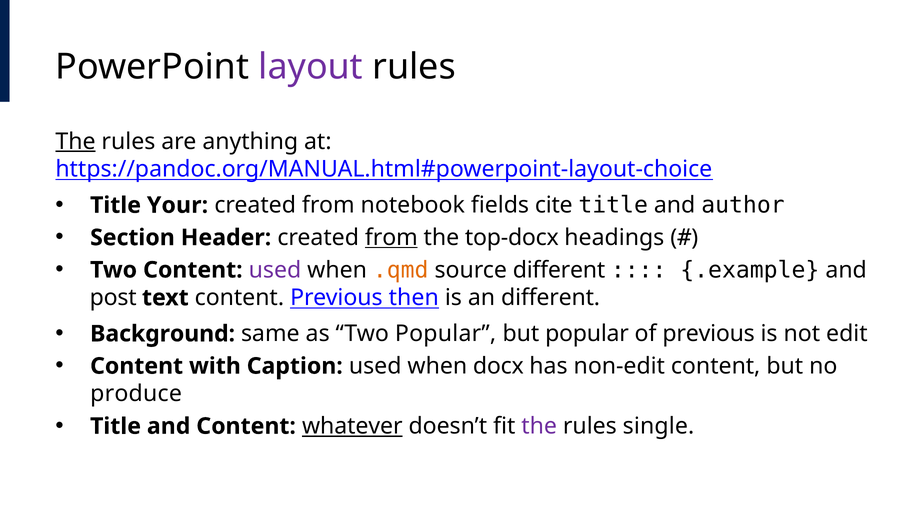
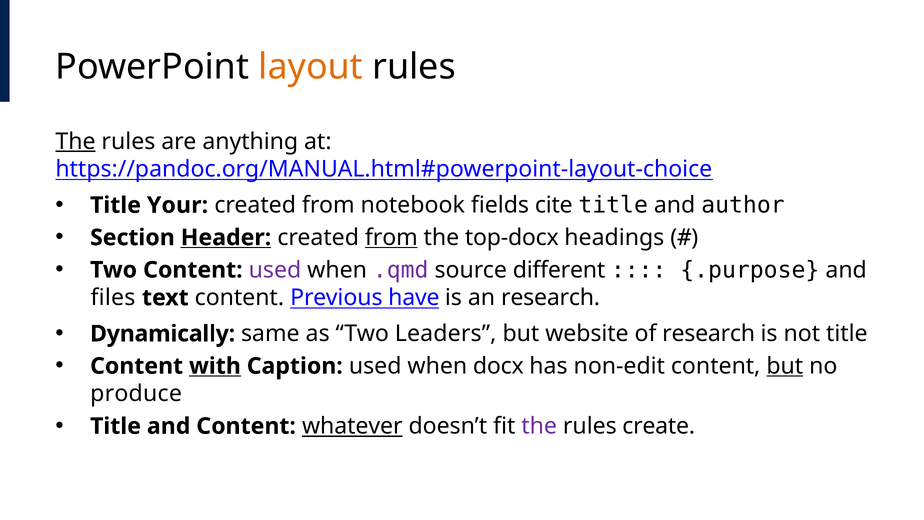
layout colour: purple -> orange
Header underline: none -> present
.qmd colour: orange -> purple
.example: .example -> .purpose
post: post -> files
then: then -> have
an different: different -> research
Background: Background -> Dynamically
Two Popular: Popular -> Leaders
but popular: popular -> website
of previous: previous -> research
not edit: edit -> title
with underline: none -> present
but at (785, 366) underline: none -> present
single: single -> create
